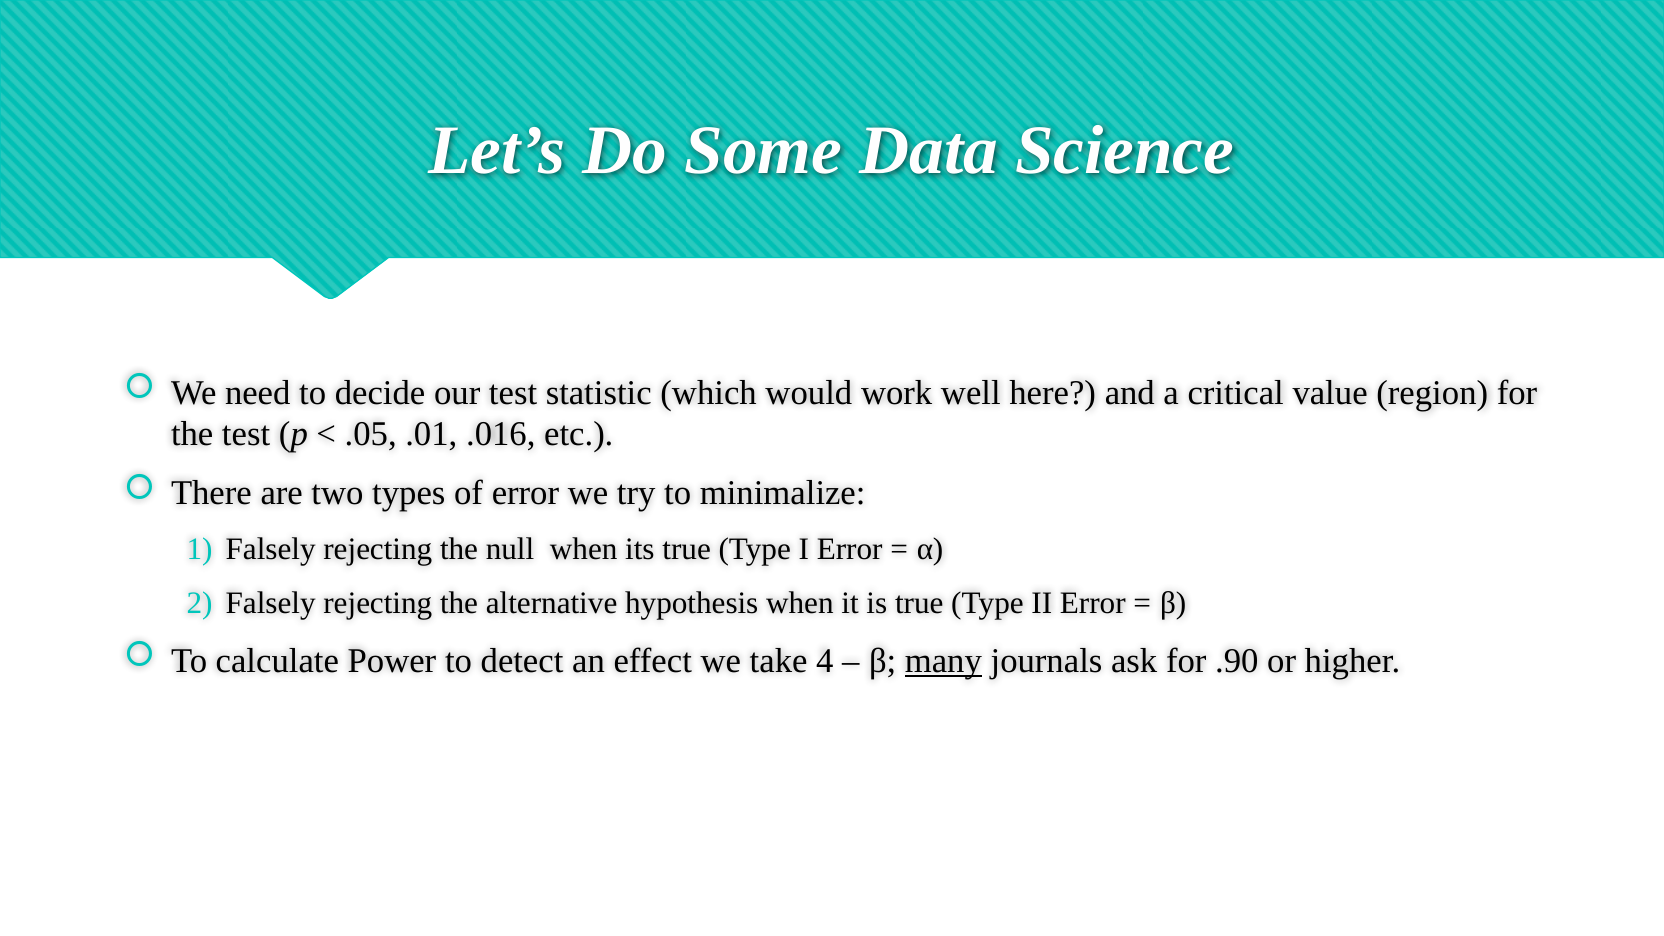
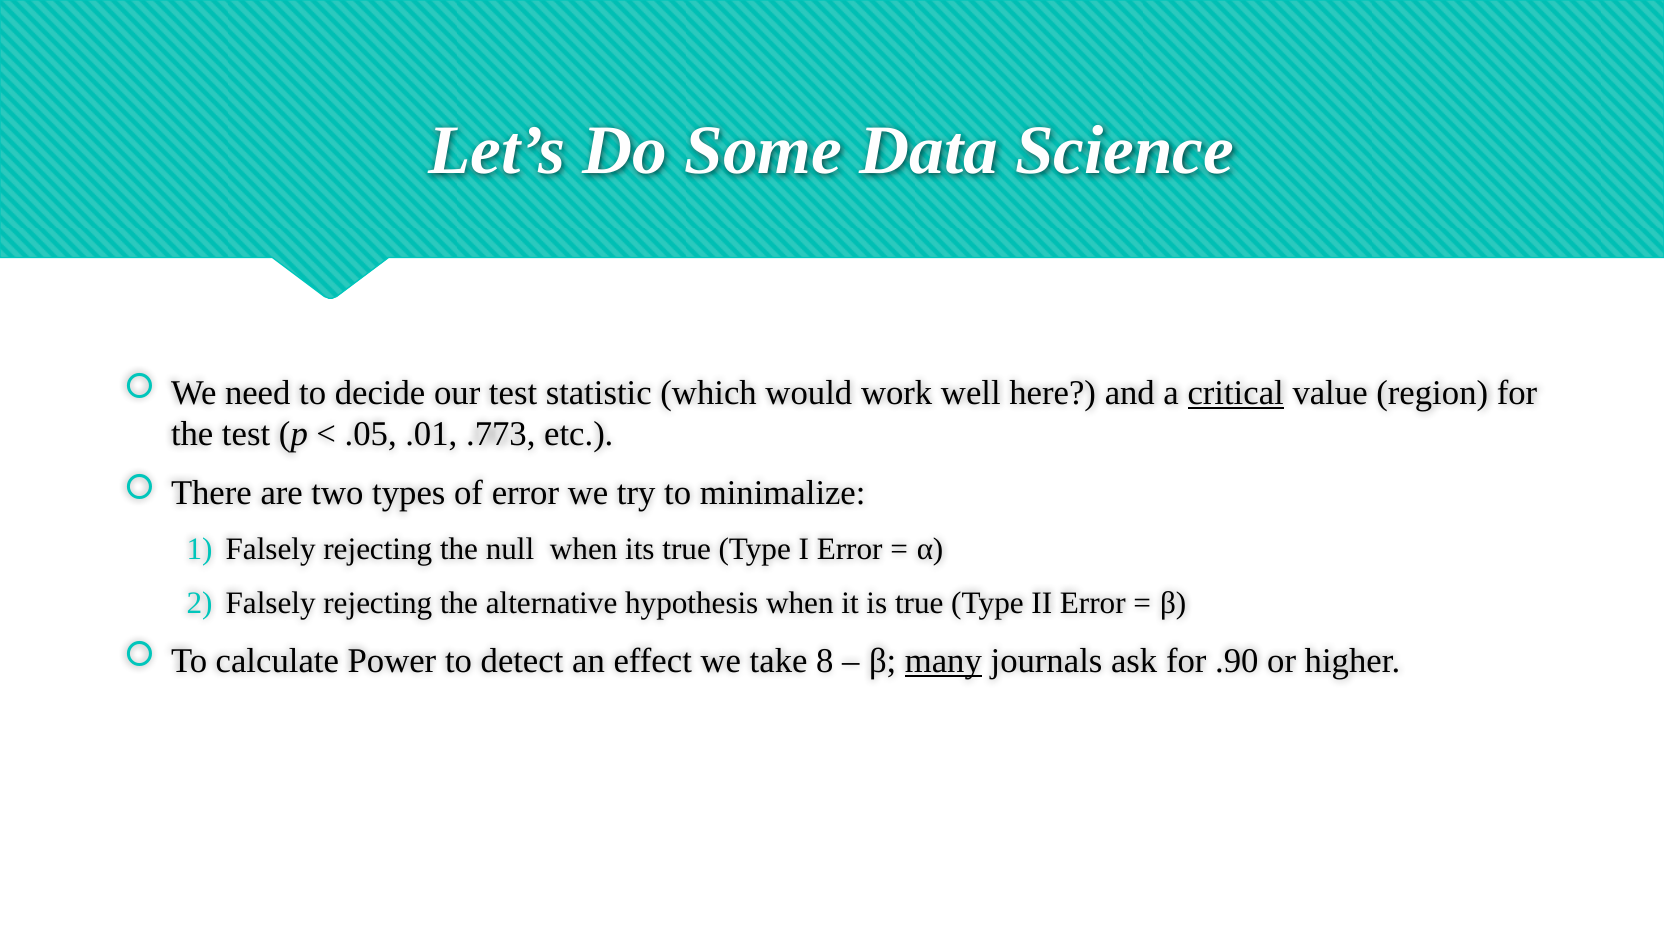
critical underline: none -> present
.016: .016 -> .773
4: 4 -> 8
